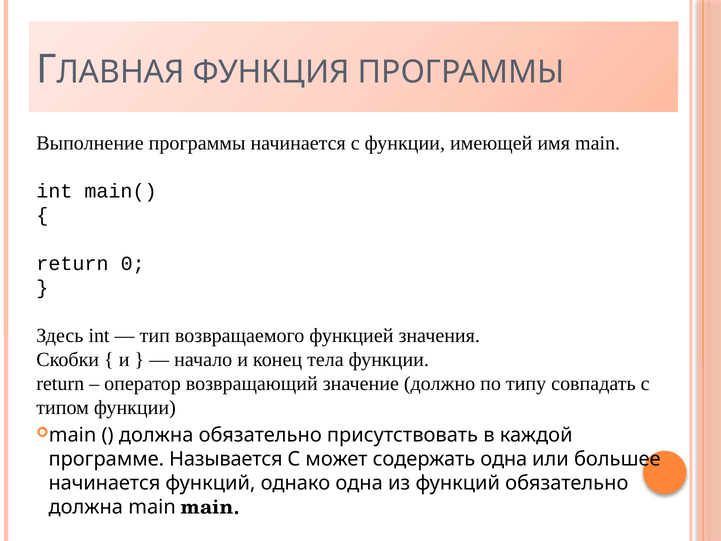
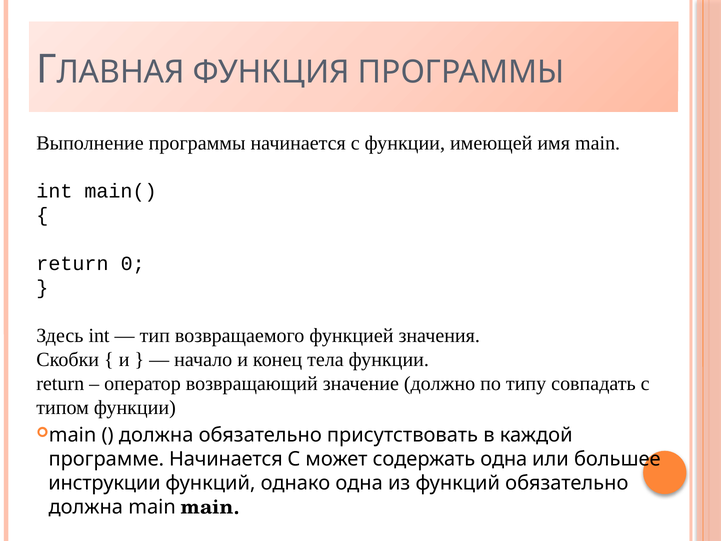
программе Называется: Называется -> Начинается
начинается at (104, 483): начинается -> инструкции
